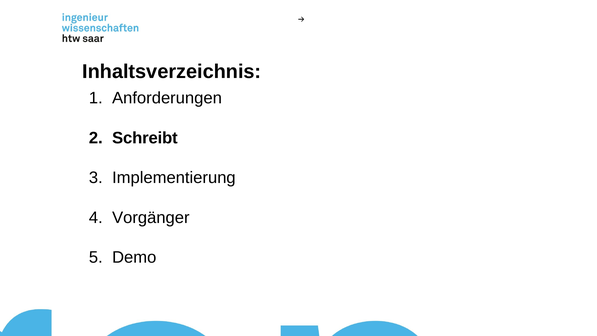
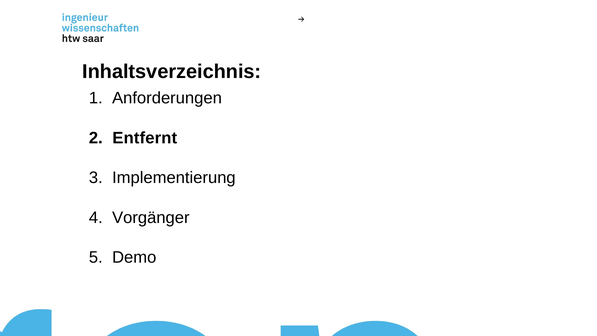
Schreibt: Schreibt -> Entfernt
